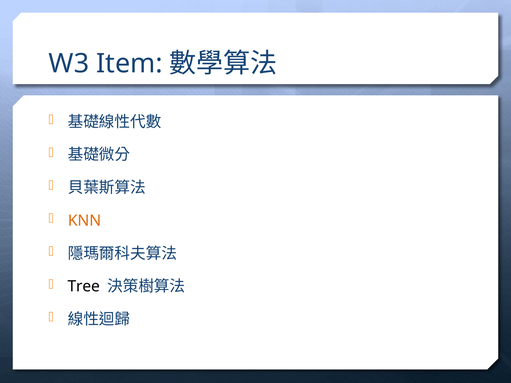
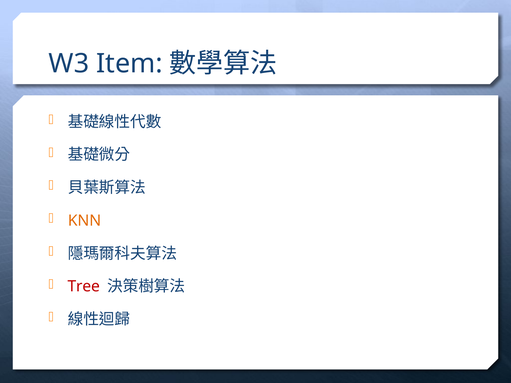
Tree colour: black -> red
